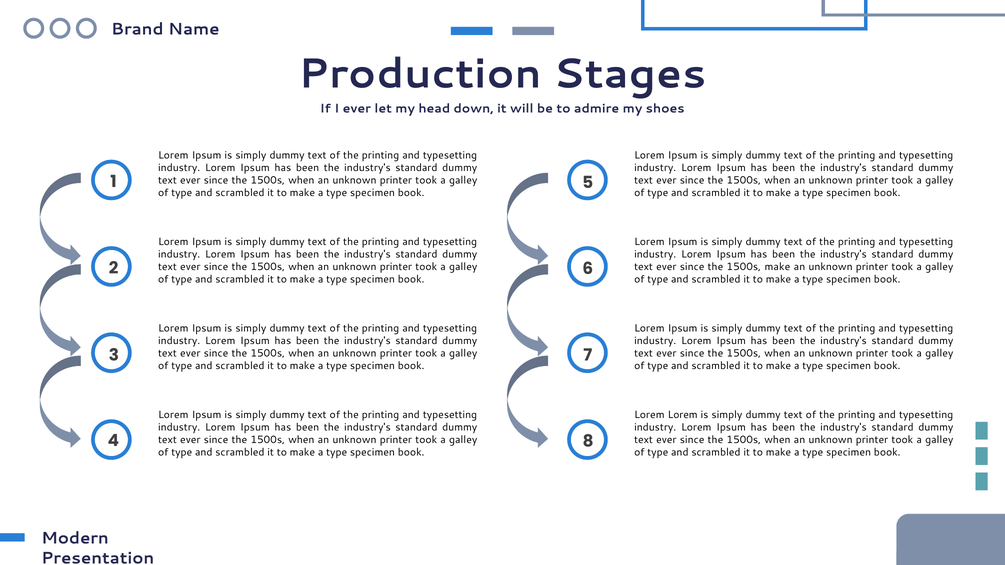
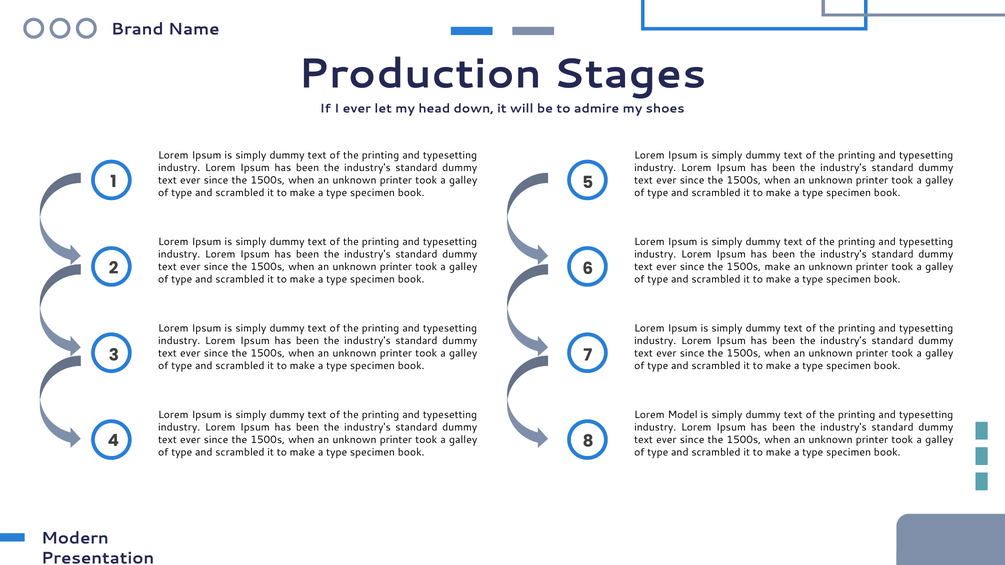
Lorem Lorem: Lorem -> Model
